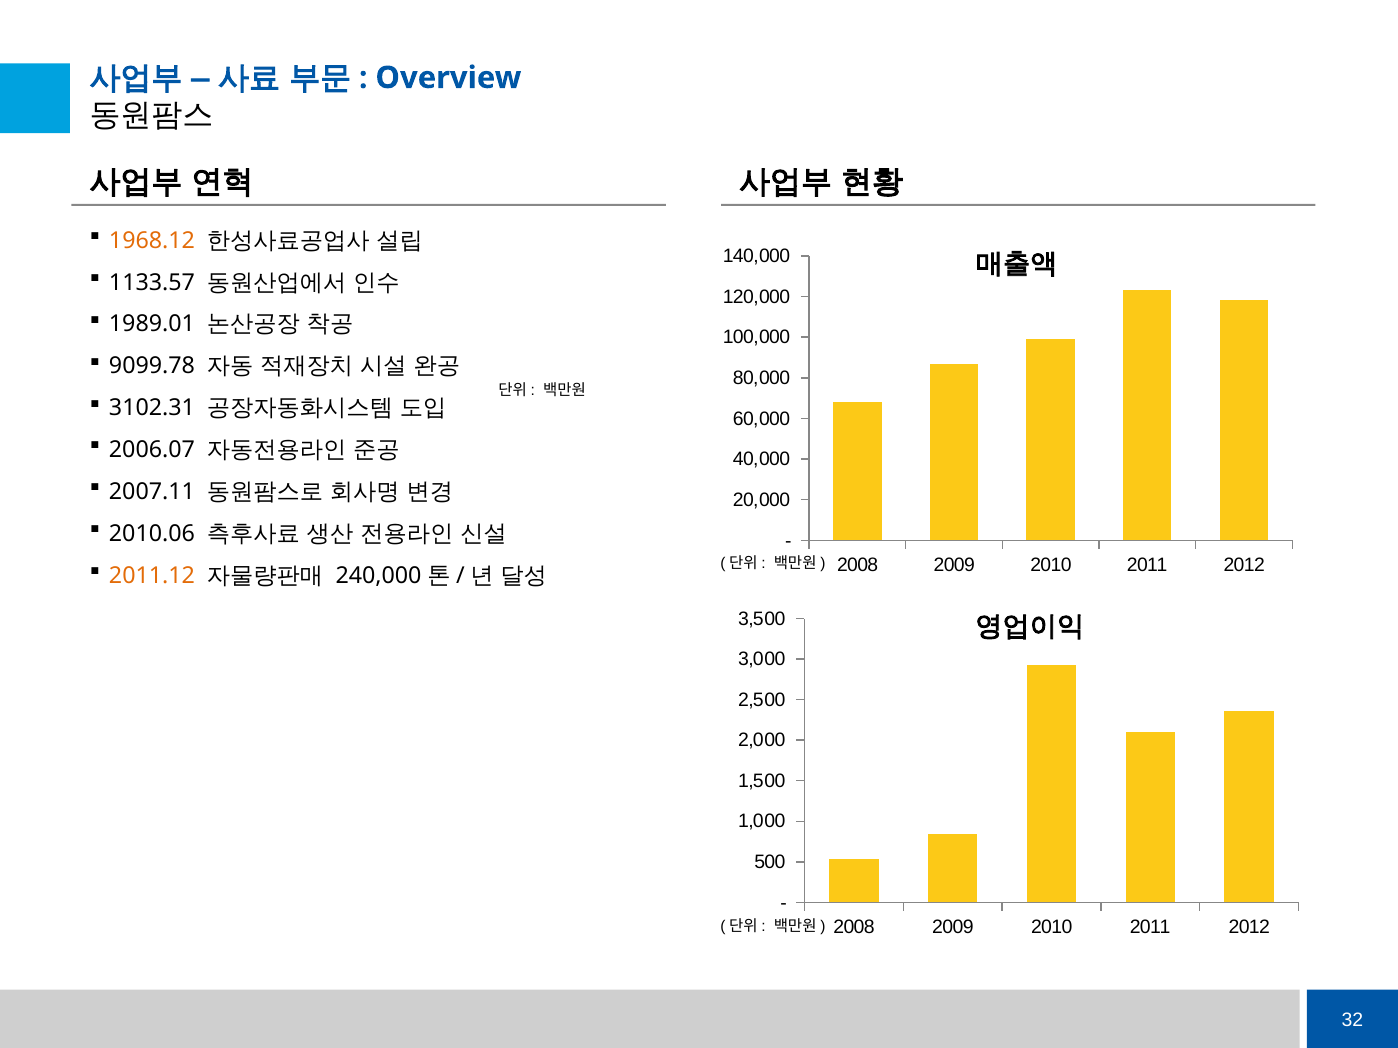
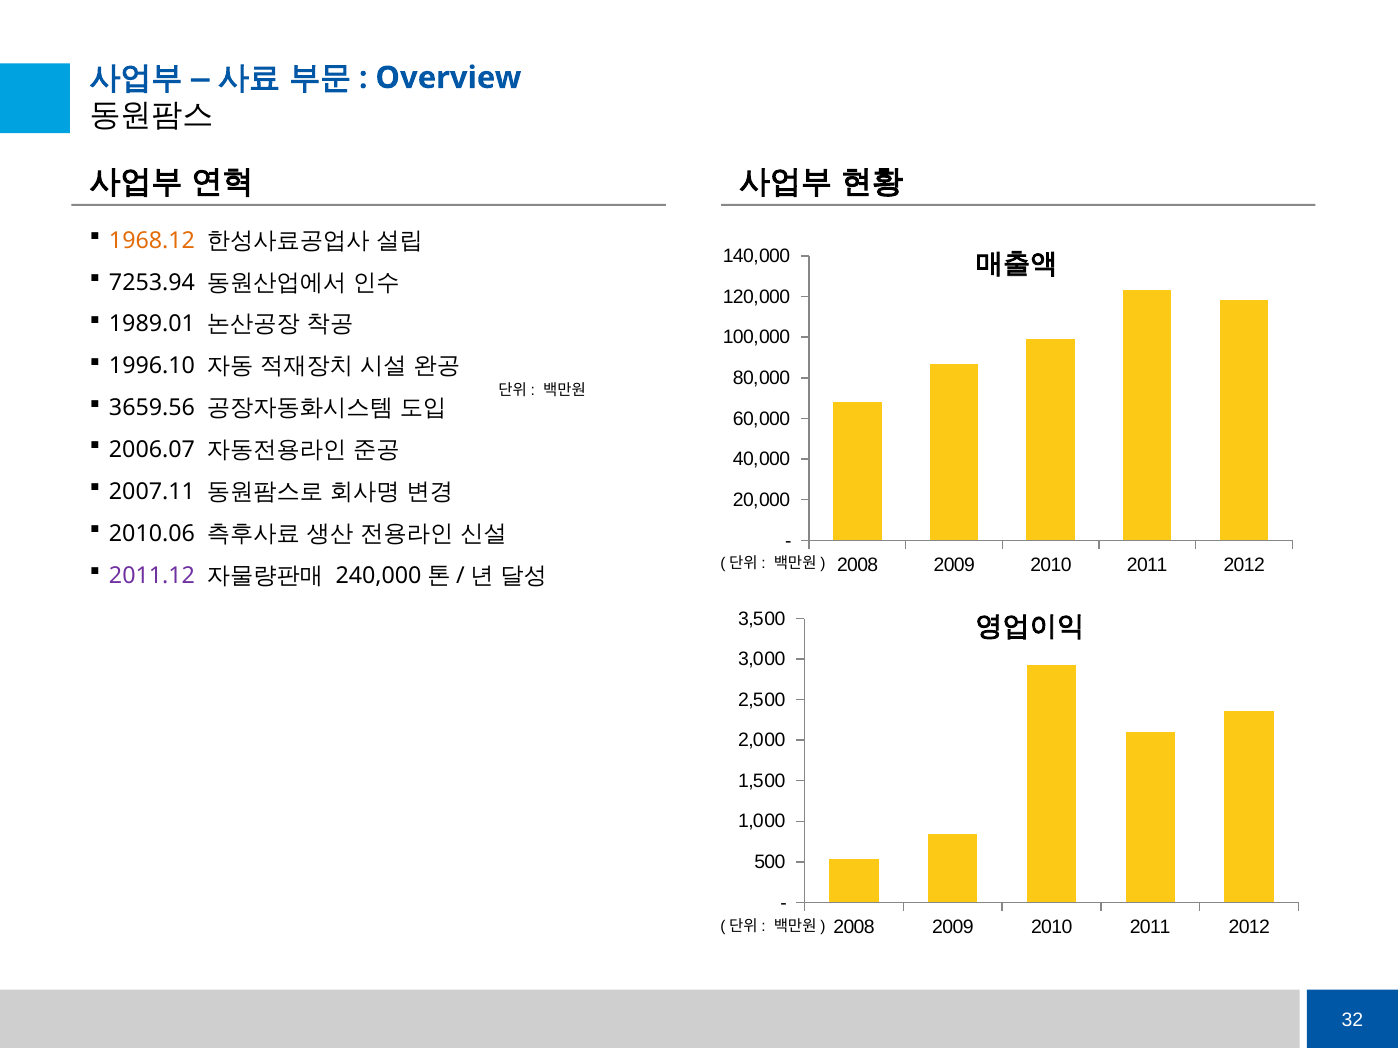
1133.57: 1133.57 -> 7253.94
9099.78: 9099.78 -> 1996.10
3102.31: 3102.31 -> 3659.56
2011.12 colour: orange -> purple
